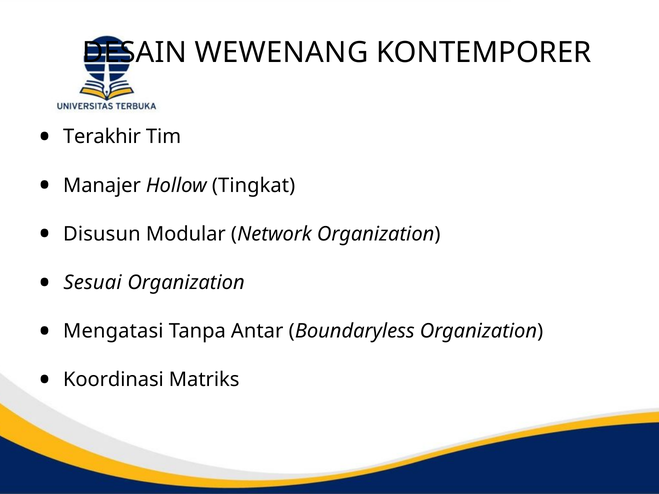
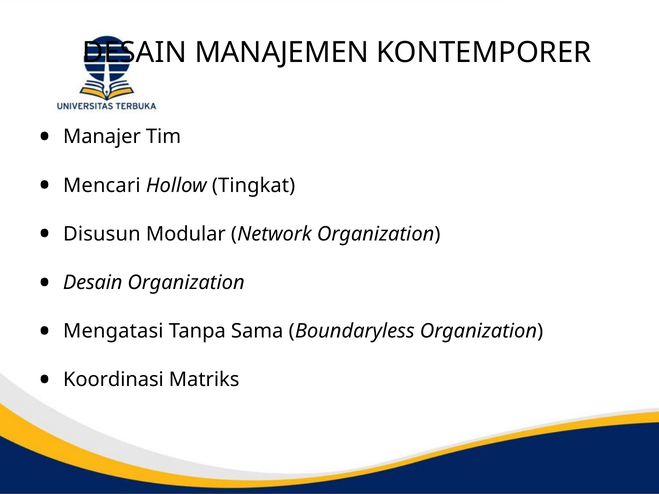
WEWENANG: WEWENANG -> MANAJEMEN
Terakhir: Terakhir -> Manajer
Manajer: Manajer -> Mencari
Sesuai at (93, 283): Sesuai -> Desain
Antar: Antar -> Sama
